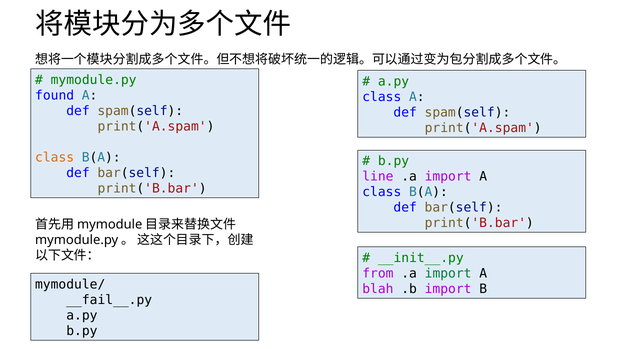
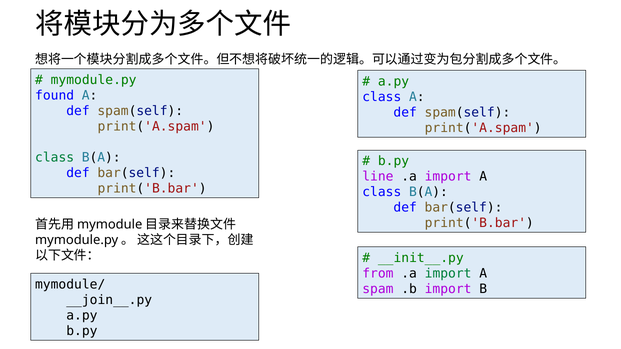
class at (55, 158) colour: orange -> green
blah: blah -> spam
__fail__.py: __fail__.py -> __join__.py
